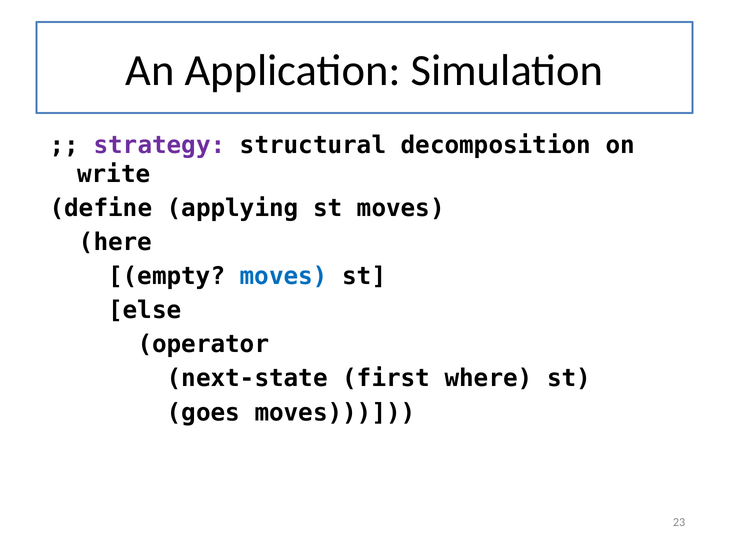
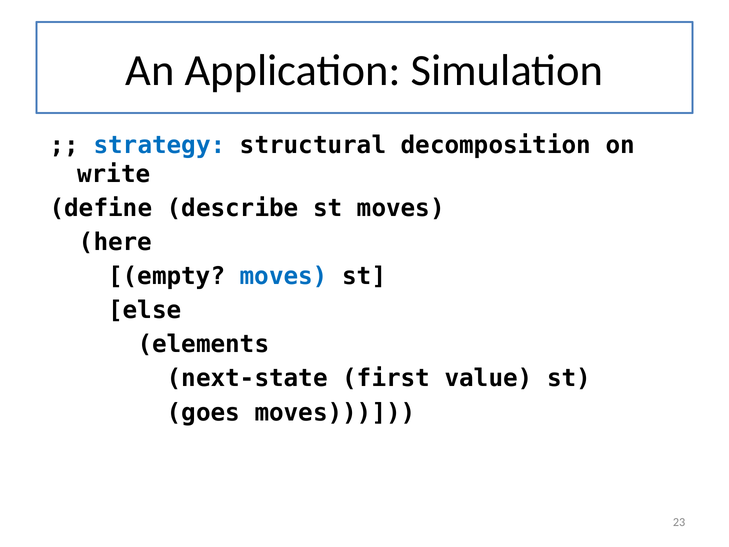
strategy colour: purple -> blue
applying: applying -> describe
operator: operator -> elements
where: where -> value
